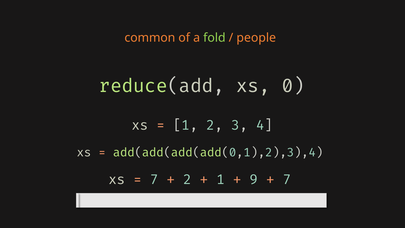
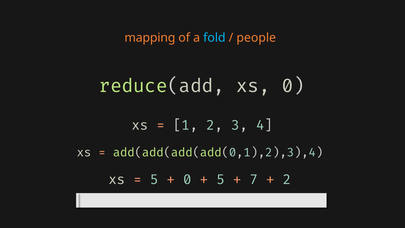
common: common -> mapping
fold colour: light green -> light blue
7 at (154, 179): 7 -> 5
2 at (187, 179): 2 -> 0
1 at (220, 179): 1 -> 5
9: 9 -> 7
7 at (287, 179): 7 -> 2
